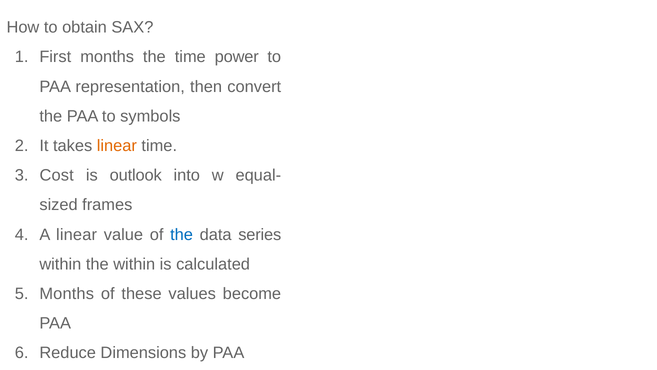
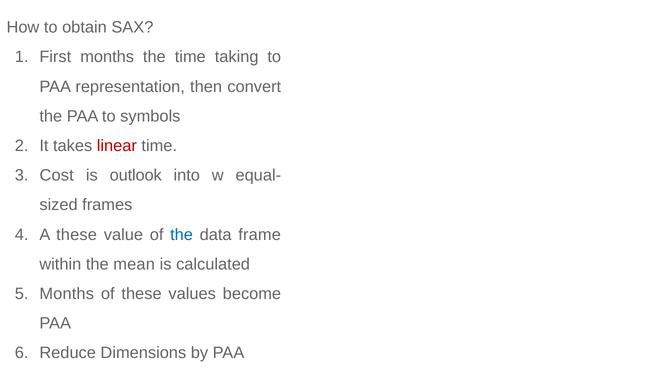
power: power -> taking
linear at (117, 146) colour: orange -> red
A linear: linear -> these
series: series -> frame
the within: within -> mean
